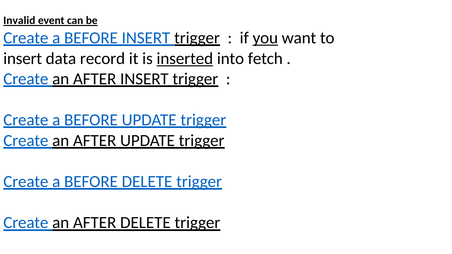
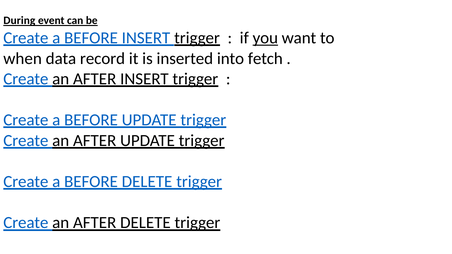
Invalid: Invalid -> During
insert at (23, 59): insert -> when
inserted underline: present -> none
